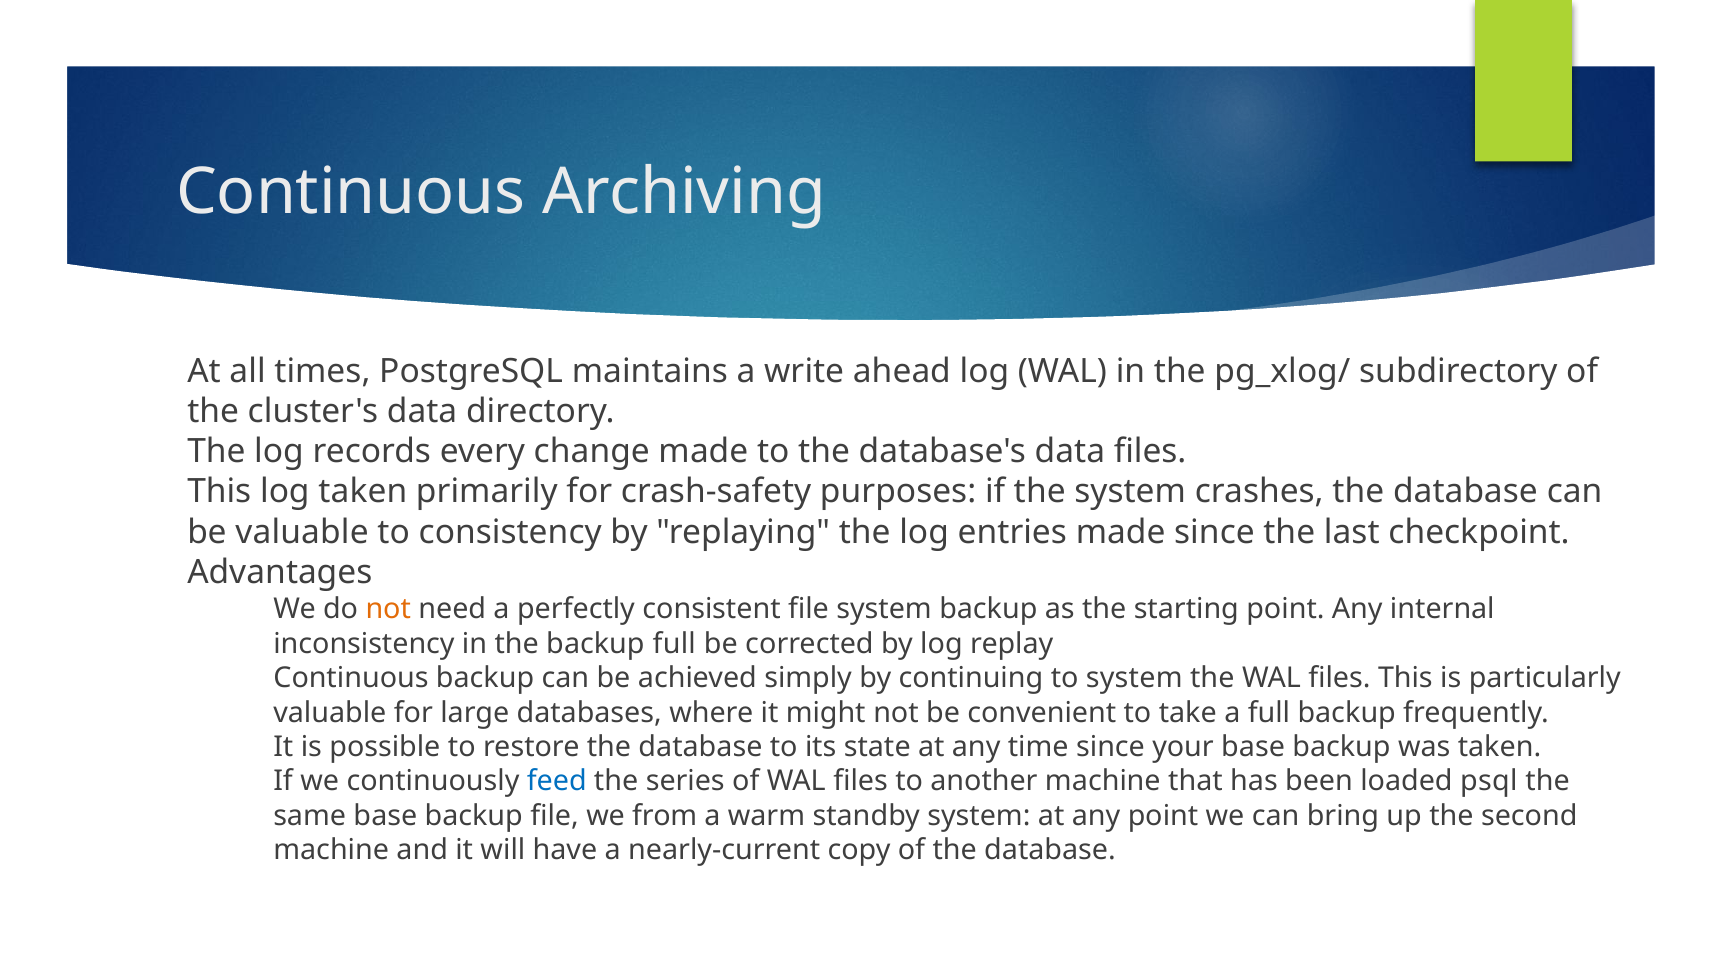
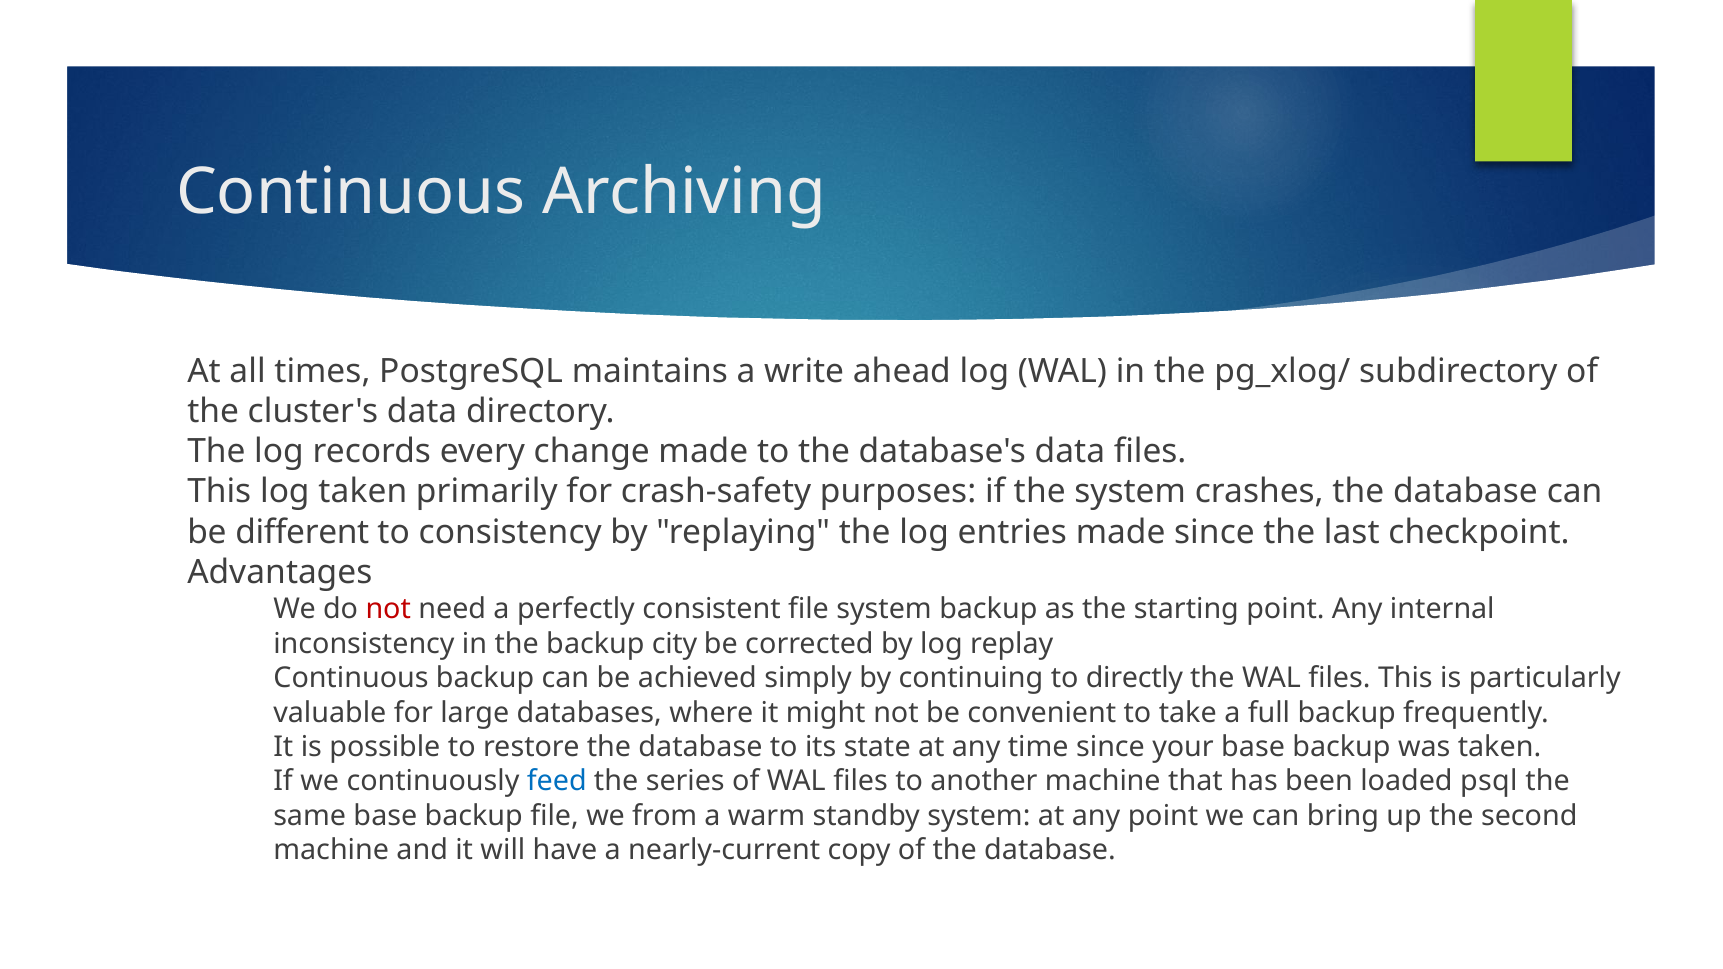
be valuable: valuable -> different
not at (388, 609) colour: orange -> red
backup full: full -> city
to system: system -> directly
